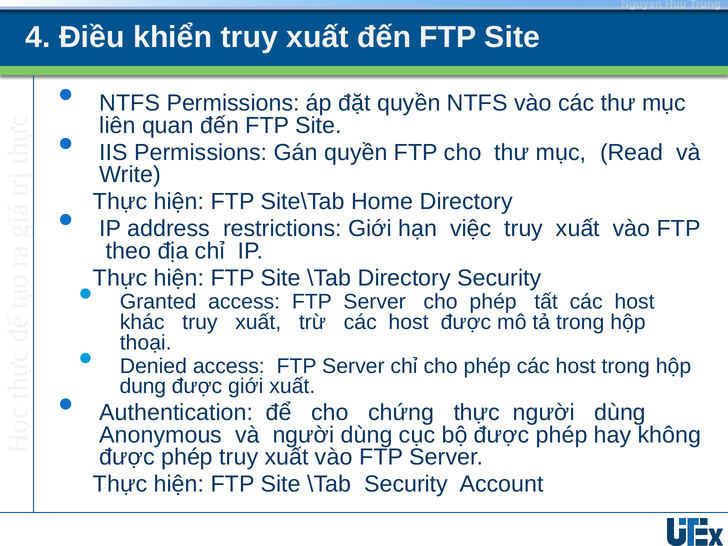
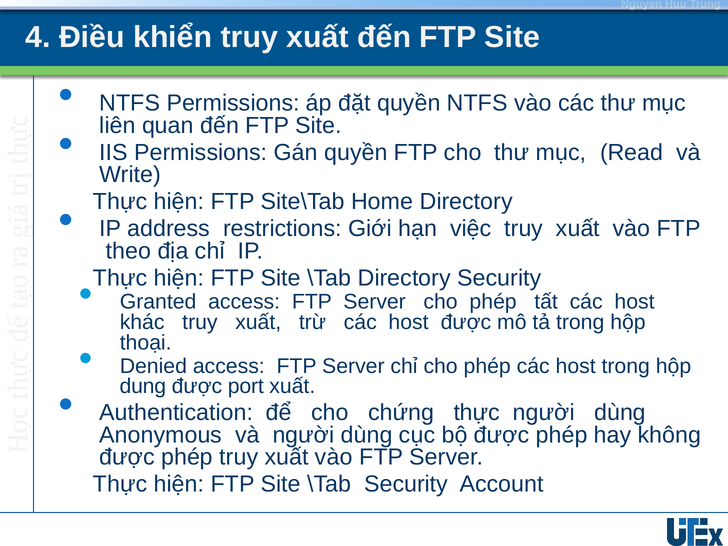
được giới: giới -> port
